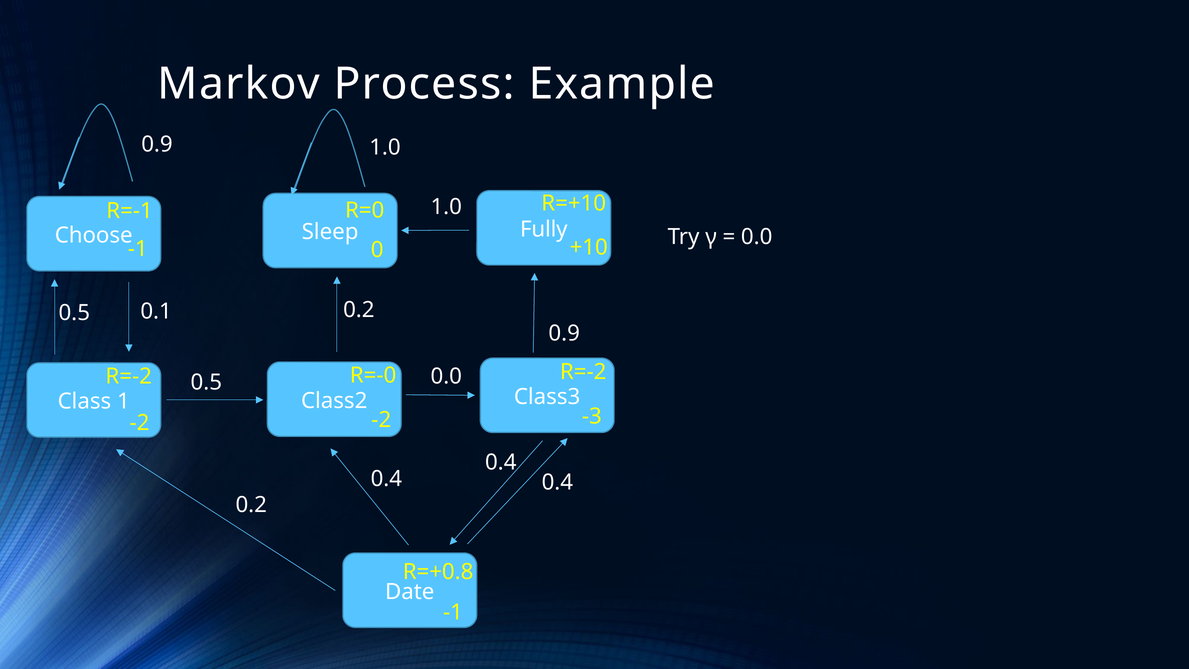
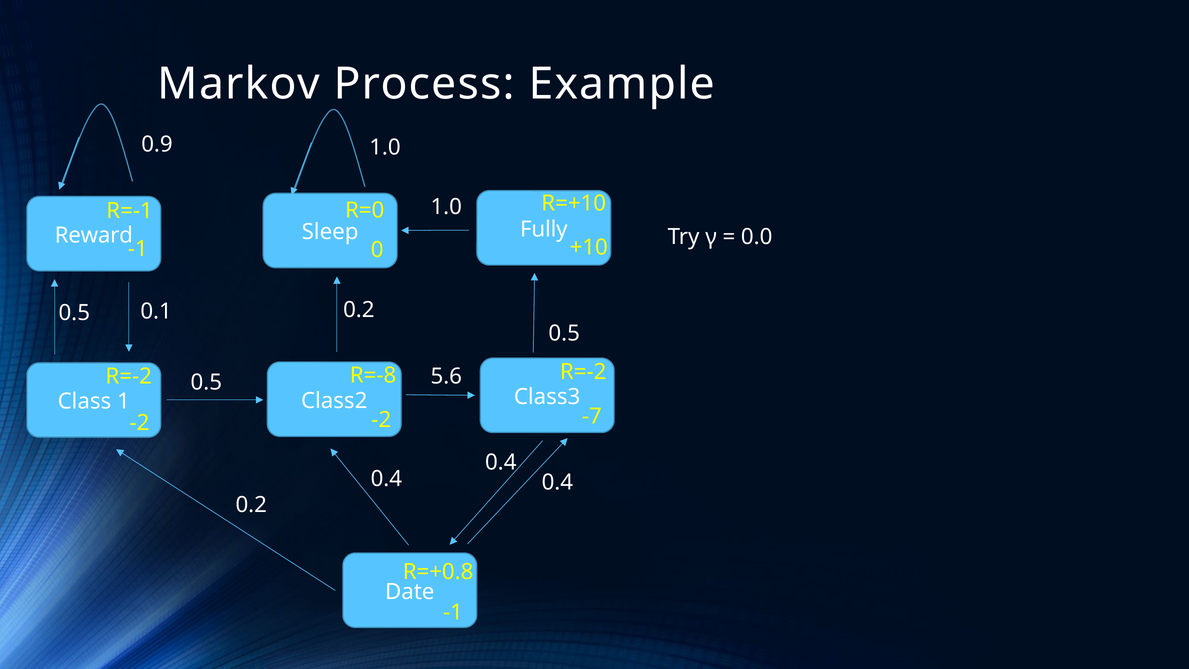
Choose: Choose -> Reward
0.9 at (564, 333): 0.9 -> 0.5
R=-0: R=-0 -> R=-8
0.0 at (446, 376): 0.0 -> 5.6
-3: -3 -> -7
